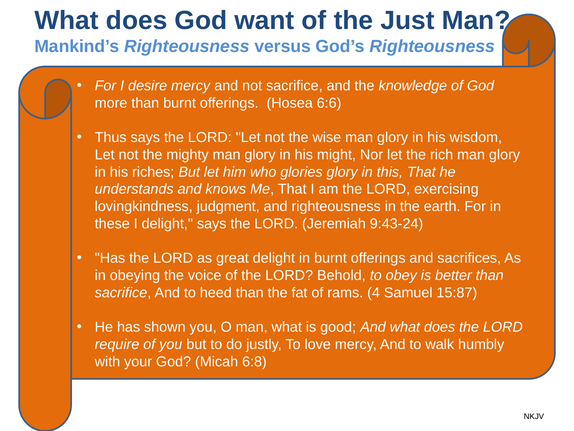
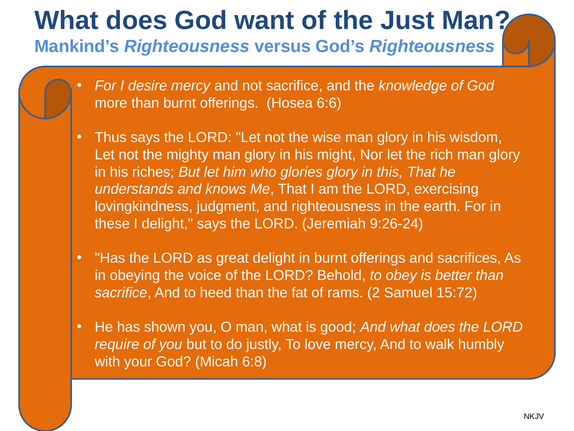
9:43-24: 9:43-24 -> 9:26-24
4: 4 -> 2
15:87: 15:87 -> 15:72
